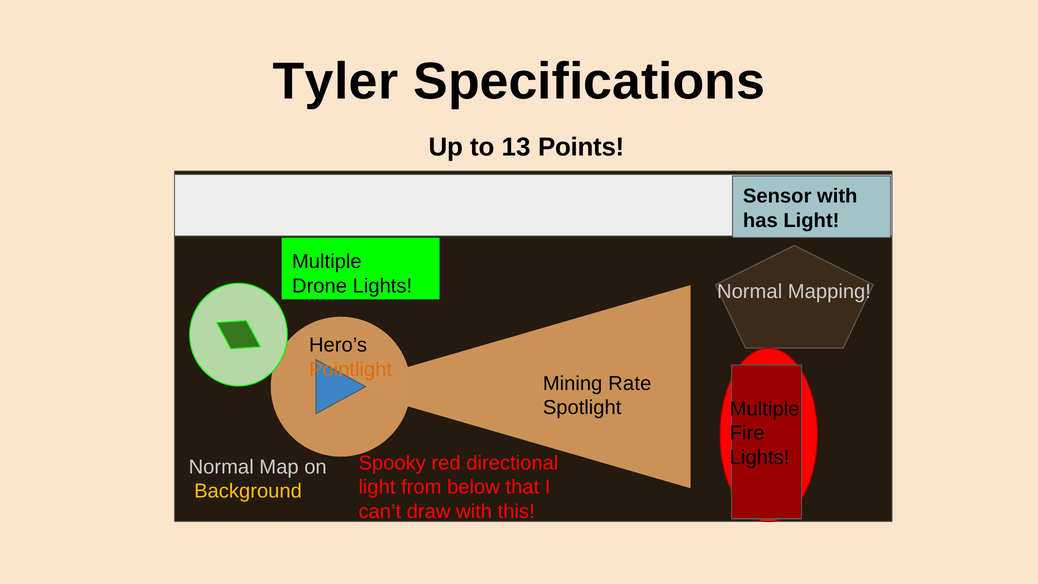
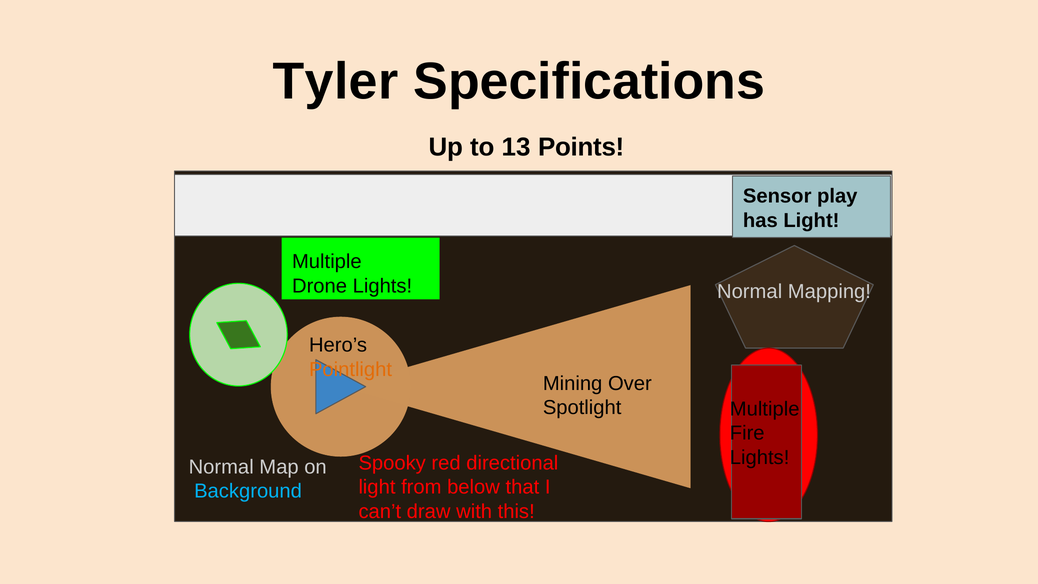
Sensor with: with -> play
Rate: Rate -> Over
Background colour: yellow -> light blue
